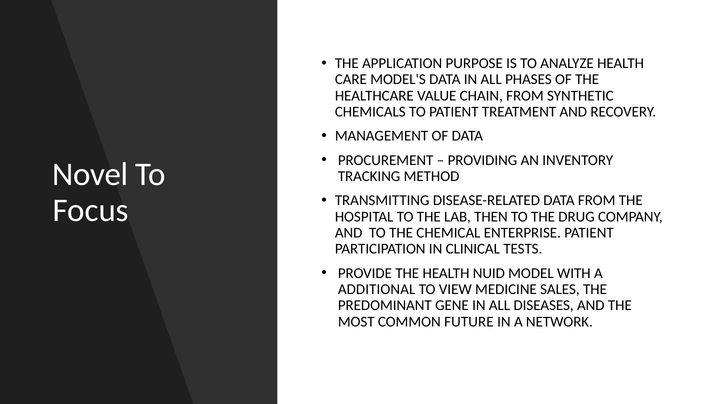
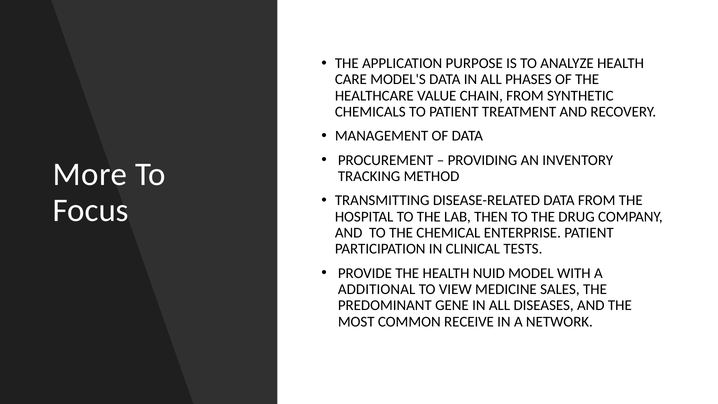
Novel: Novel -> More
FUTURE: FUTURE -> RECEIVE
